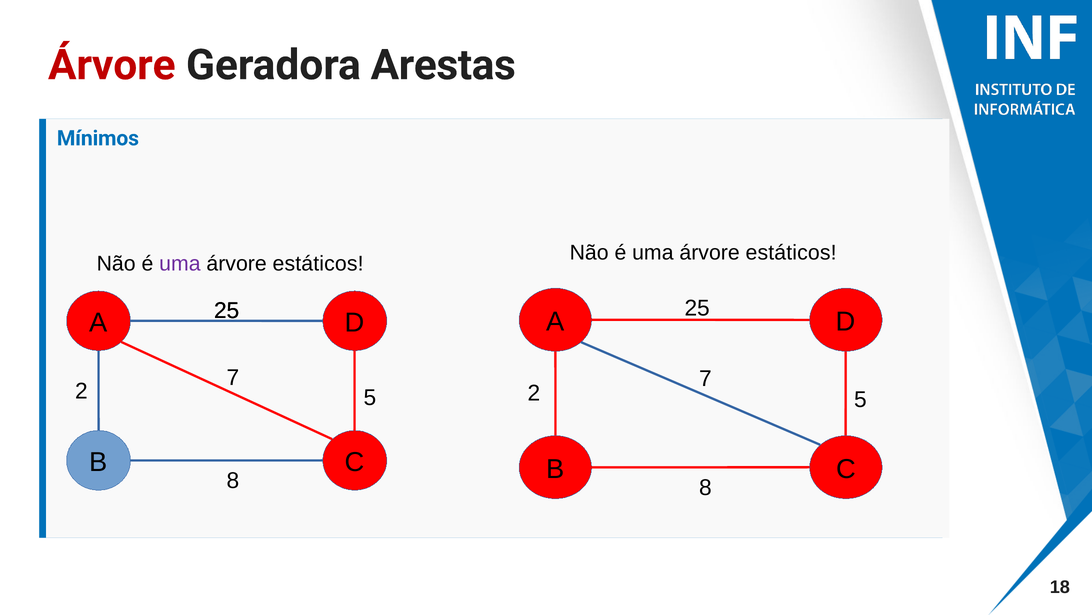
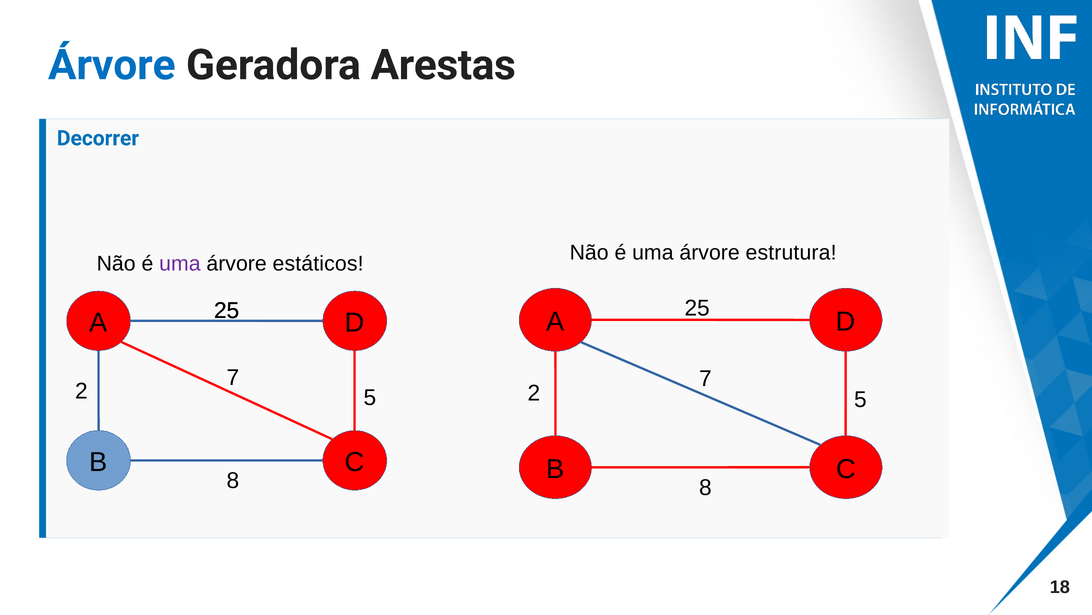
Árvore at (112, 65) colour: red -> blue
Mínimos: Mínimos -> Decorrer
estáticos at (791, 252): estáticos -> estrutura
